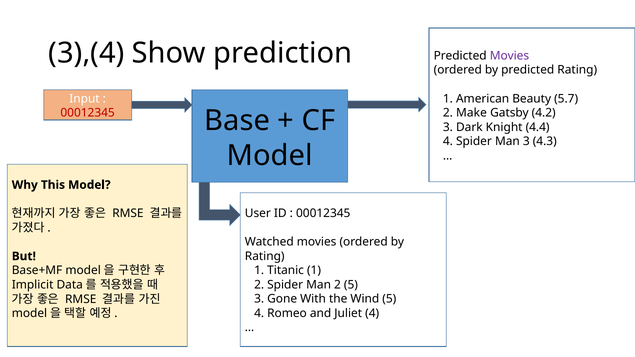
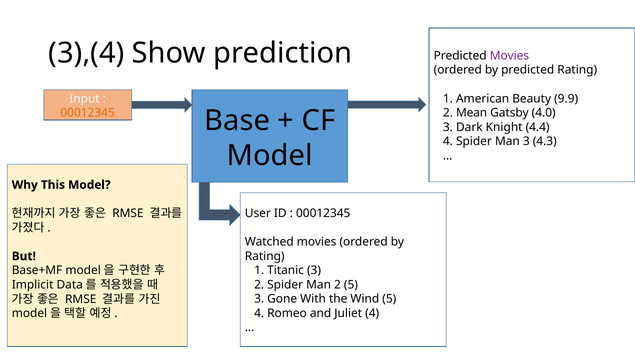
5.7: 5.7 -> 9.9
00012345 at (88, 113) colour: red -> orange
Make: Make -> Mean
4.2: 4.2 -> 4.0
Titanic 1: 1 -> 3
